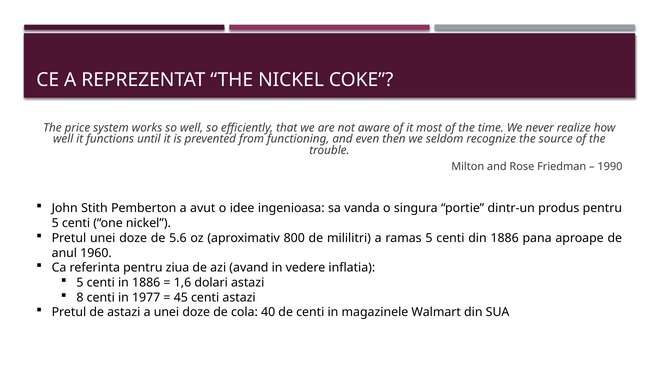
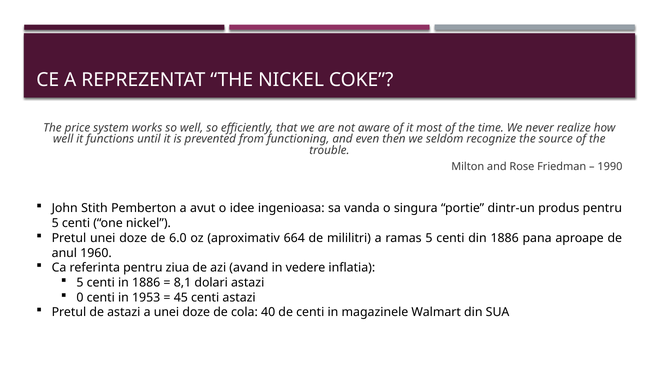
5.6: 5.6 -> 6.0
800: 800 -> 664
1,6: 1,6 -> 8,1
8: 8 -> 0
1977: 1977 -> 1953
